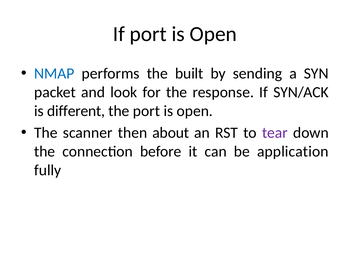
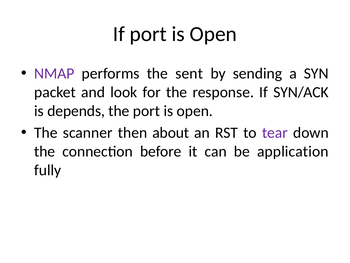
NMAP colour: blue -> purple
built: built -> sent
different: different -> depends
